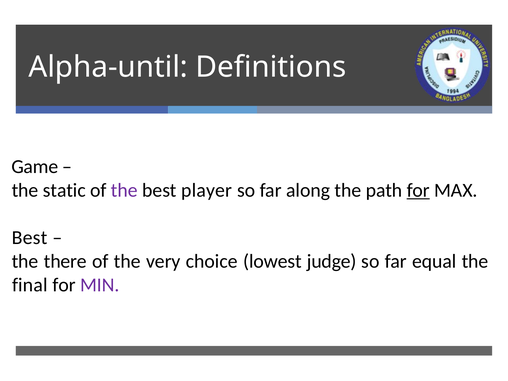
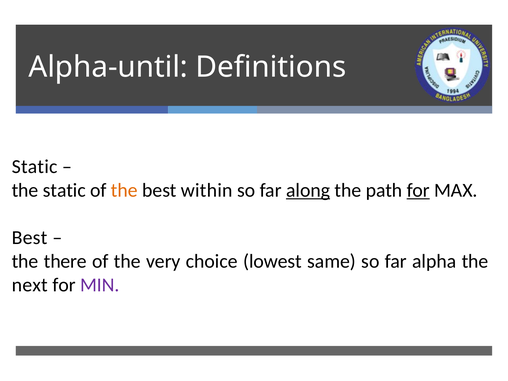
Game at (35, 167): Game -> Static
the at (124, 190) colour: purple -> orange
player: player -> within
along underline: none -> present
judge: judge -> same
equal: equal -> alpha
final: final -> next
